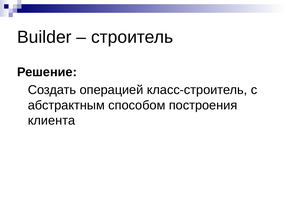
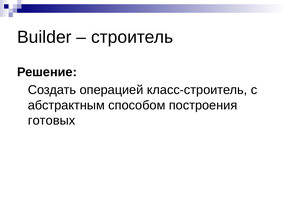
клиента: клиента -> готовых
